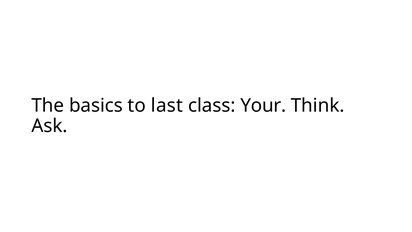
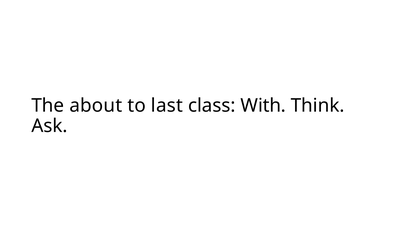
basics: basics -> about
Your: Your -> With
